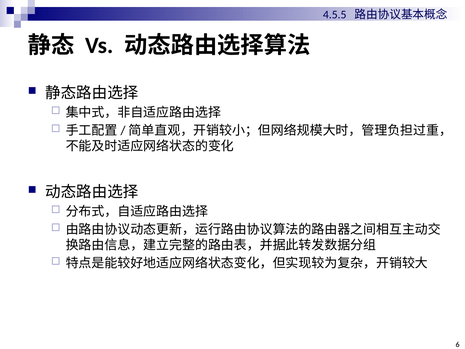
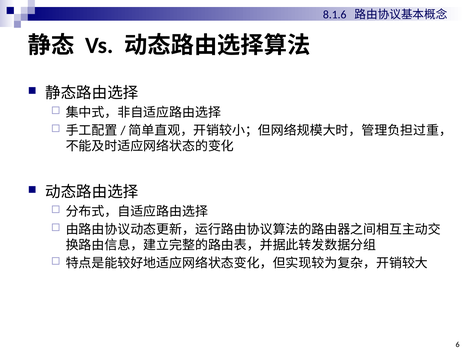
4.5.5: 4.5.5 -> 8.1.6
